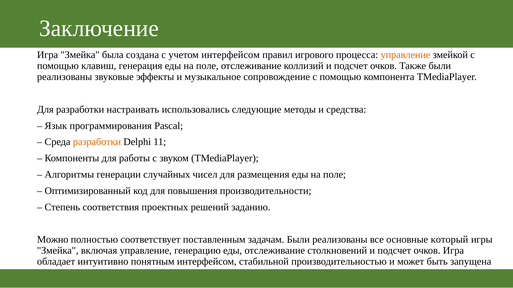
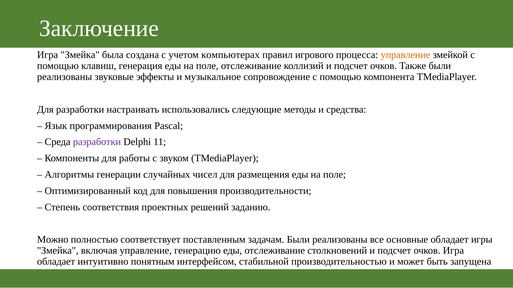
учетом интерфейсом: интерфейсом -> компьютерах
разработки at (97, 142) colour: orange -> purple
основные который: который -> обладает
